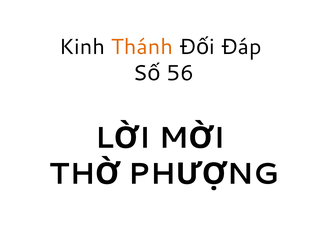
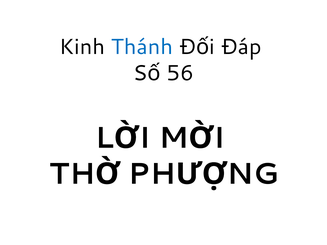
Thánh colour: orange -> blue
